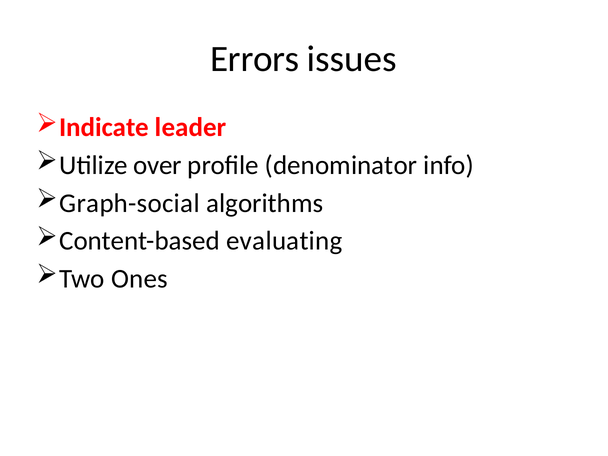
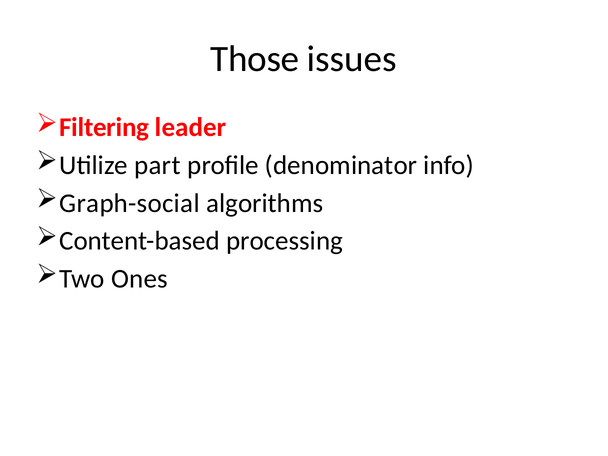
Errors: Errors -> Those
Indicate: Indicate -> Filtering
over: over -> part
evaluating: evaluating -> processing
